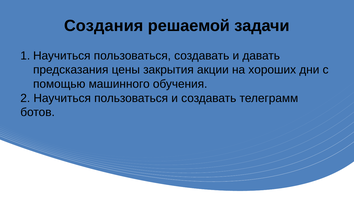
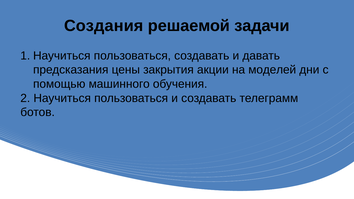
хороших: хороших -> моделей
